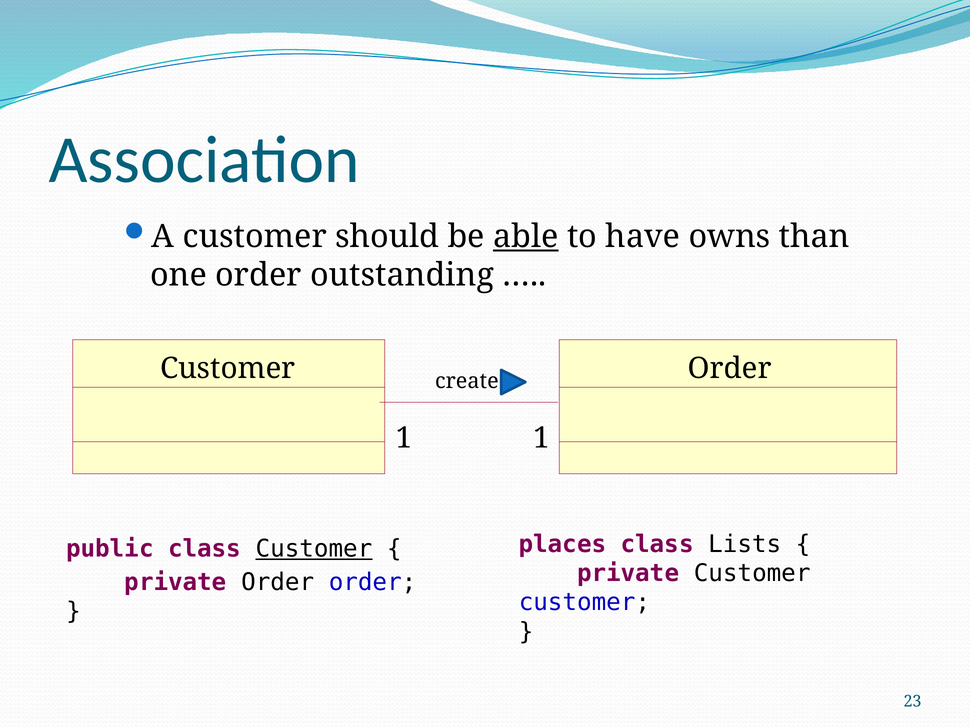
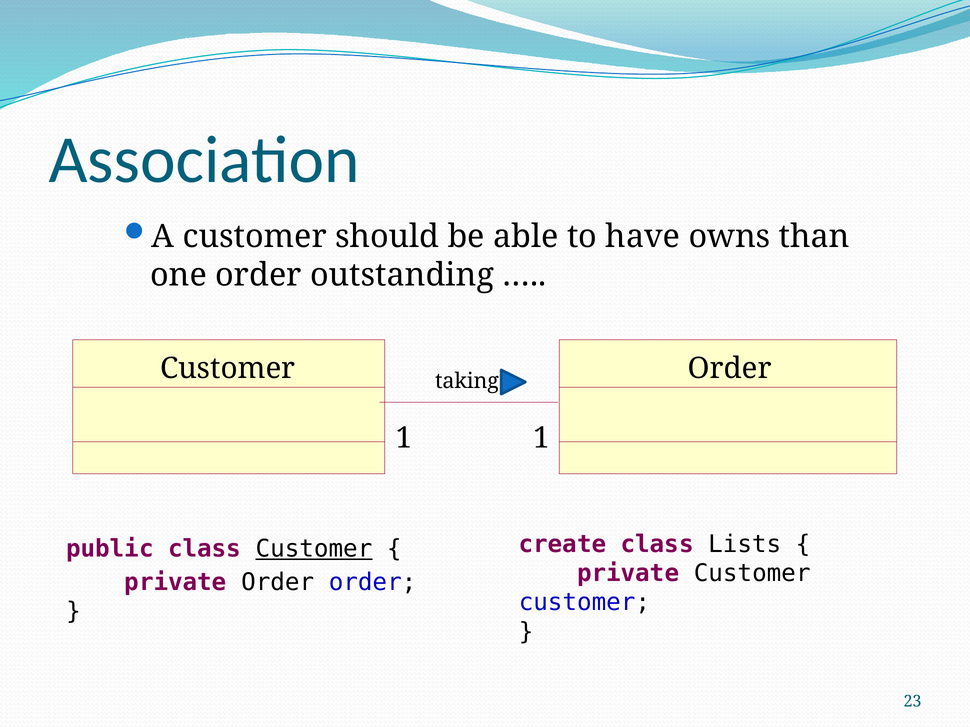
able underline: present -> none
create: create -> taking
places: places -> create
